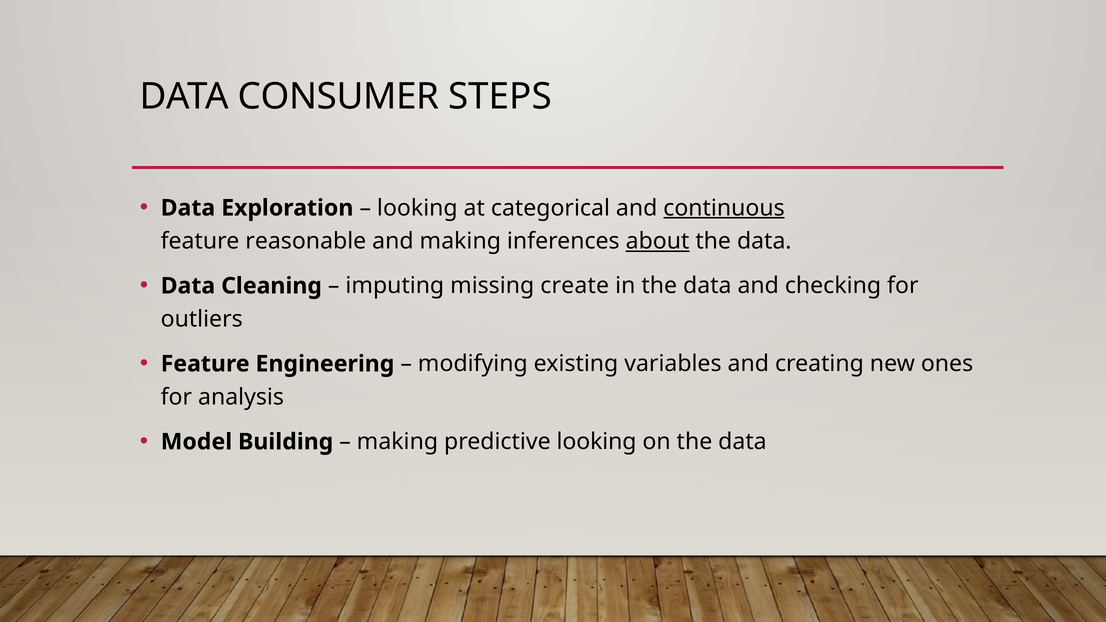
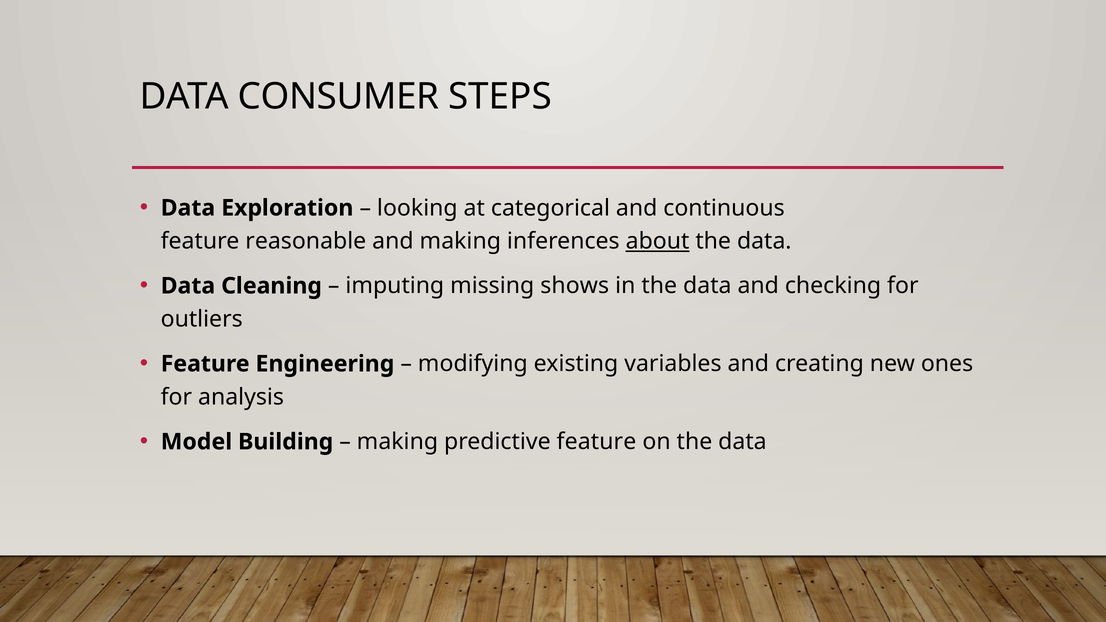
continuous underline: present -> none
create: create -> shows
predictive looking: looking -> feature
